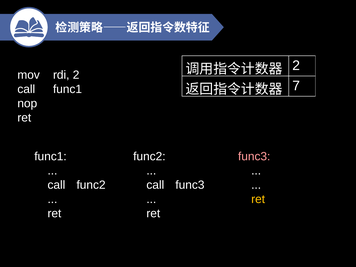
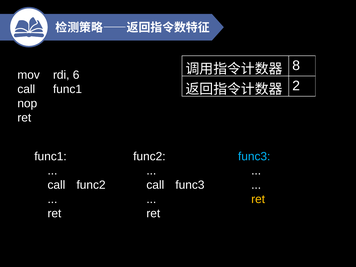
2 at (296, 66): 2 -> 8
rdi 2: 2 -> 6
7: 7 -> 2
func3 at (254, 156) colour: pink -> light blue
